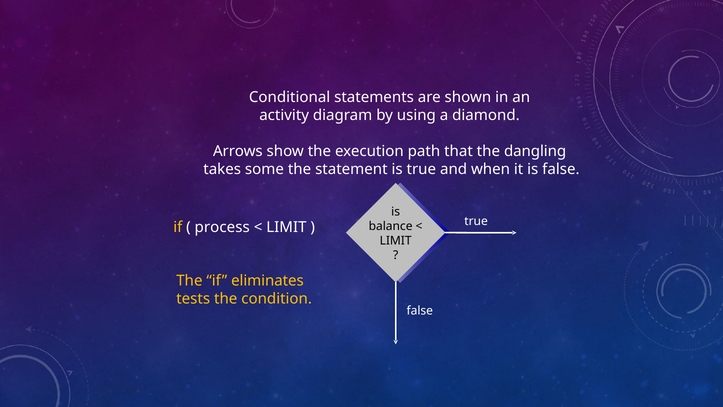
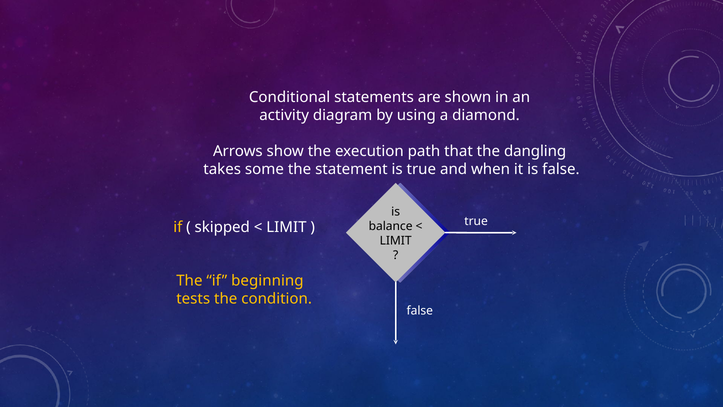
process: process -> skipped
eliminates: eliminates -> beginning
